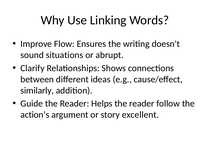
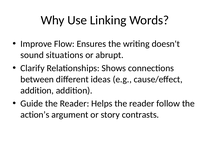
similarly at (37, 91): similarly -> addition
excellent: excellent -> contrasts
